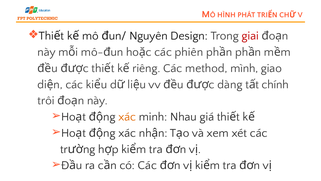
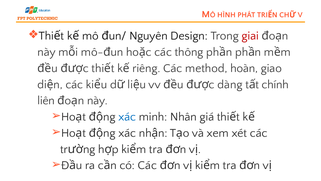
phiên: phiên -> thông
mình: mình -> hoàn
trôi: trôi -> liên
xác at (127, 117) colour: orange -> blue
Nhau: Nhau -> Nhân
